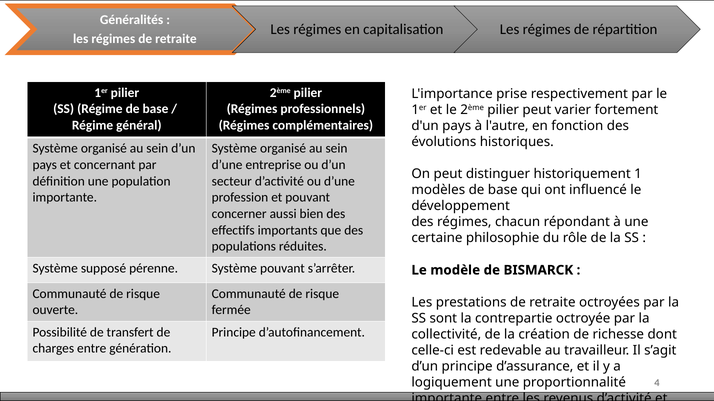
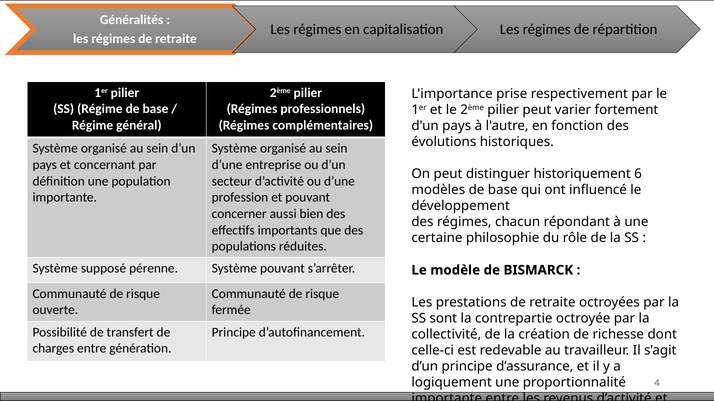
1: 1 -> 6
